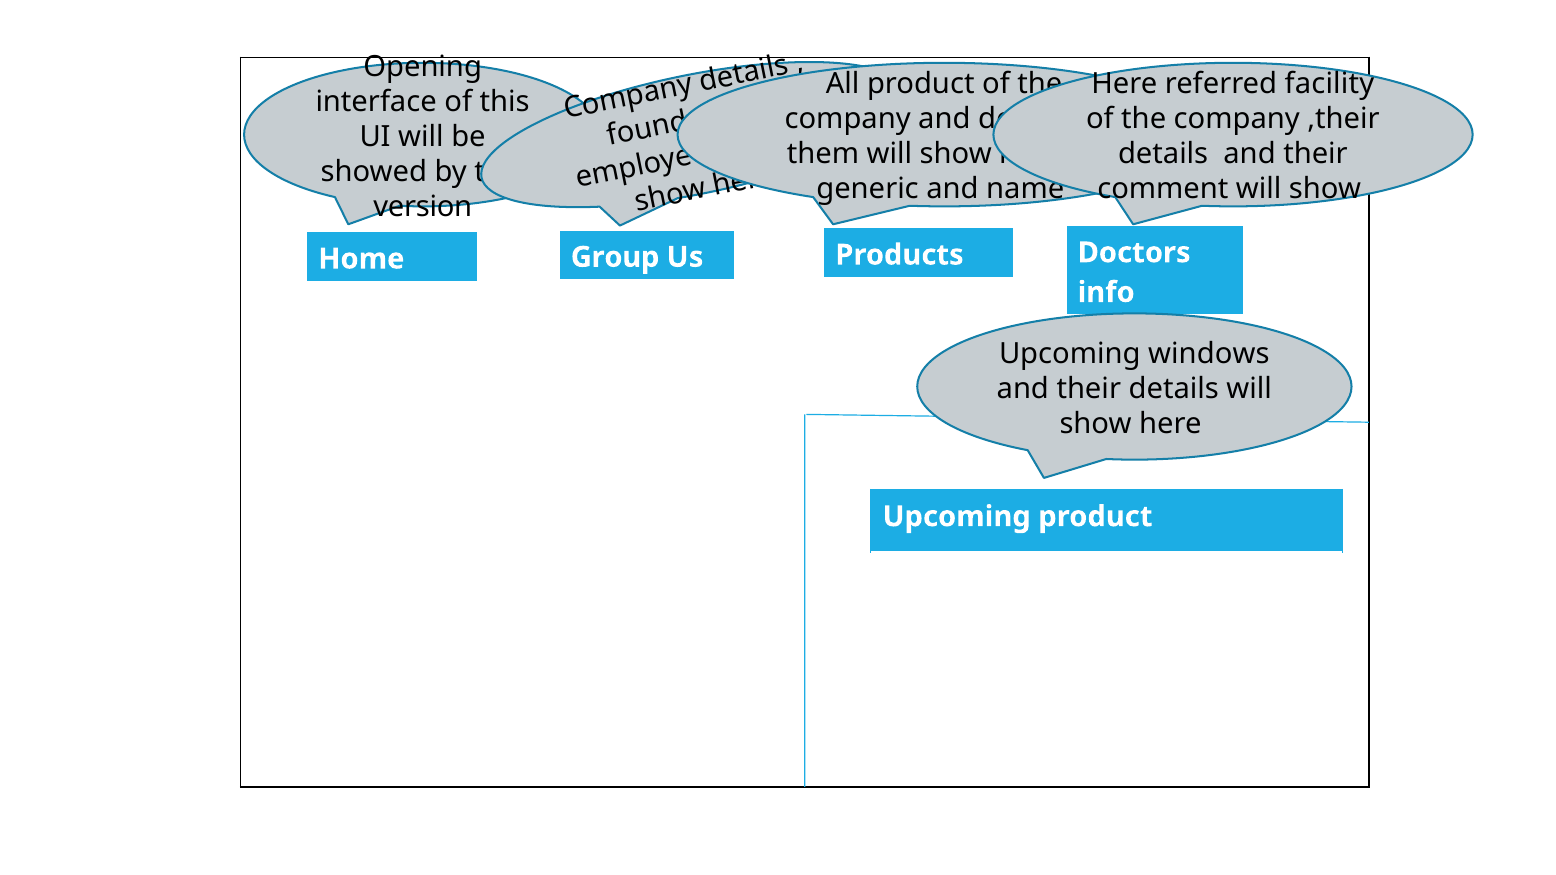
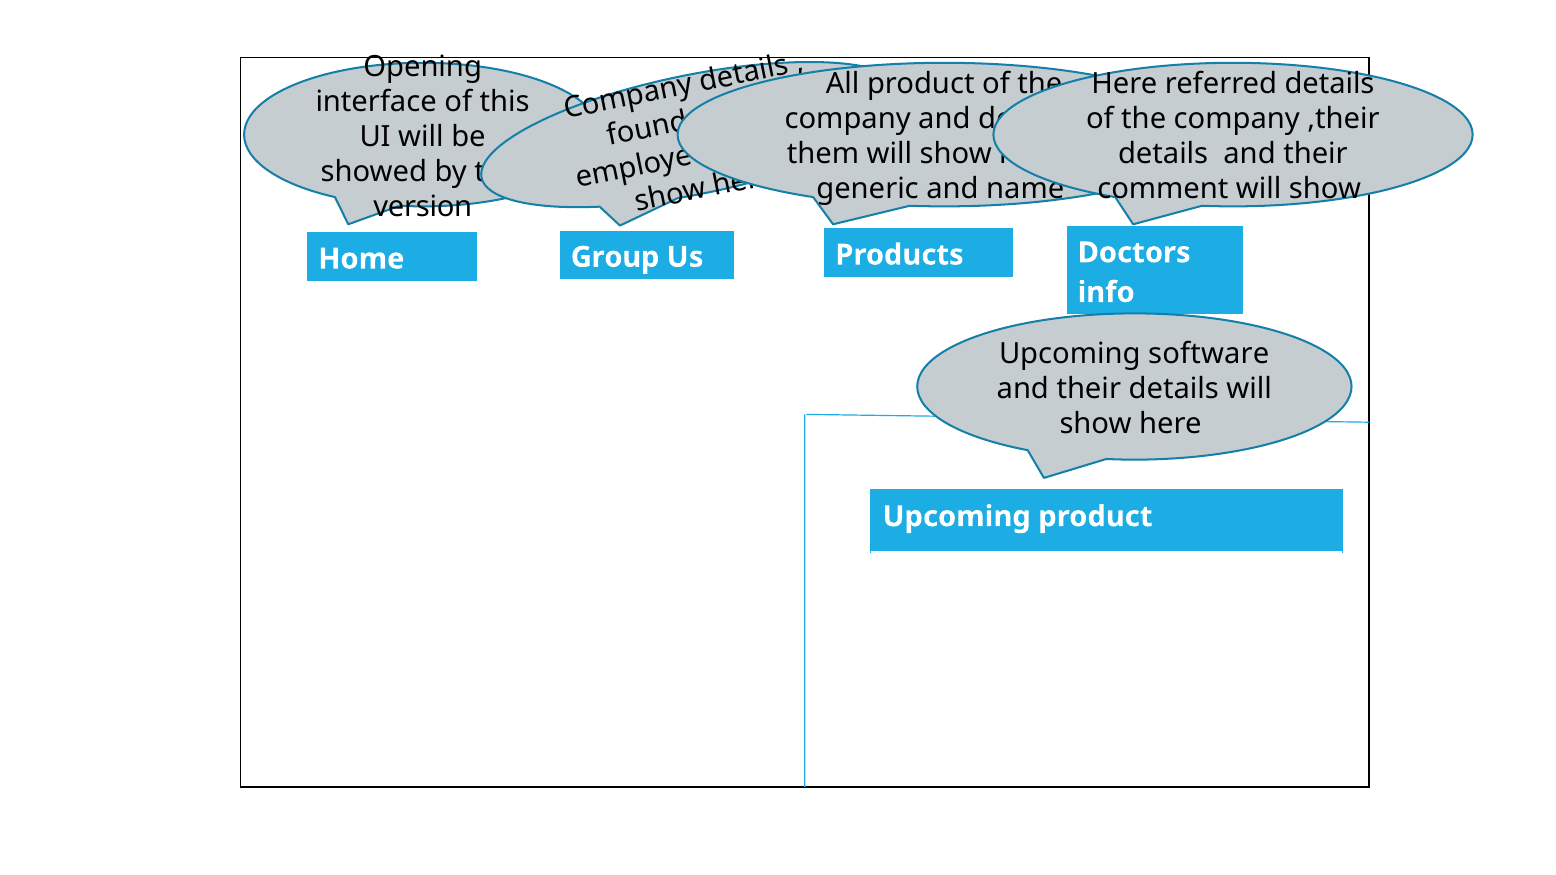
referred facility: facility -> details
windows: windows -> software
